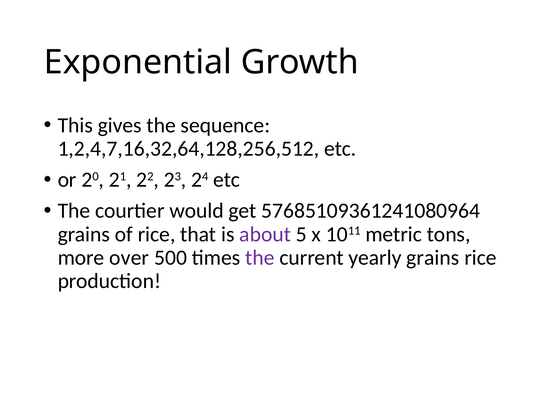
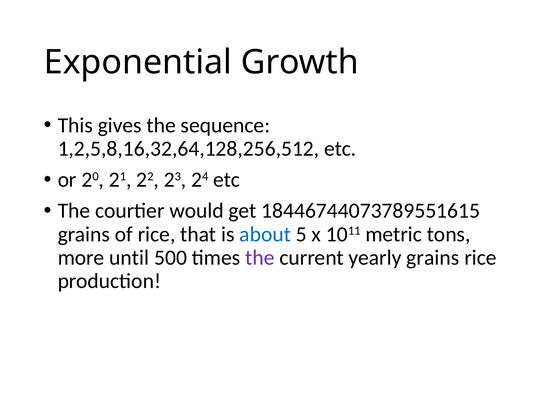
1,2,4,7,16,32,64,128,256,512: 1,2,4,7,16,32,64,128,256,512 -> 1,2,5,8,16,32,64,128,256,512
57685109361241080964: 57685109361241080964 -> 18446744073789551615
about colour: purple -> blue
over: over -> until
